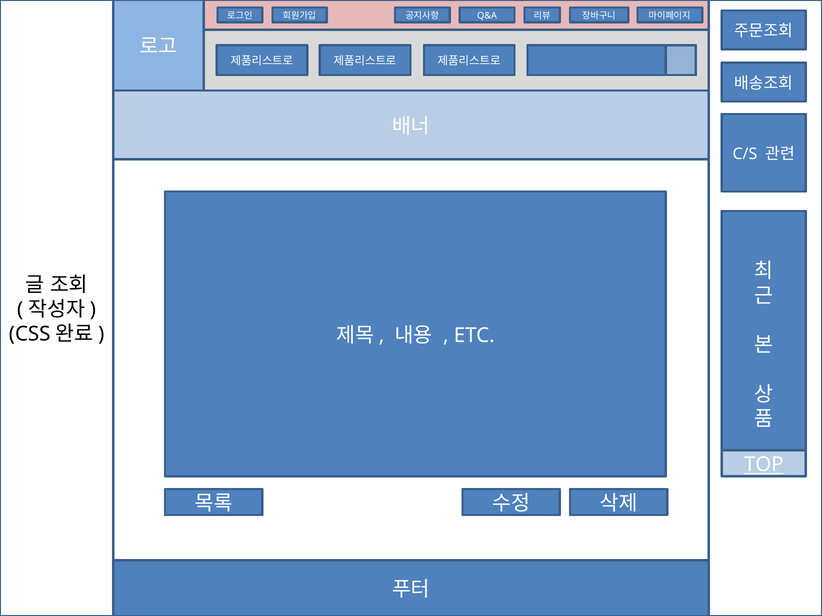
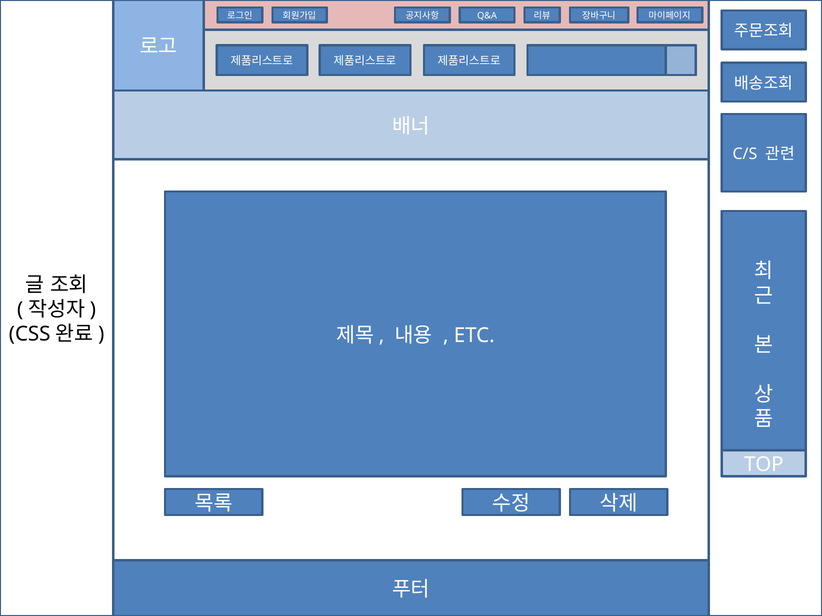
TOP underline: present -> none
